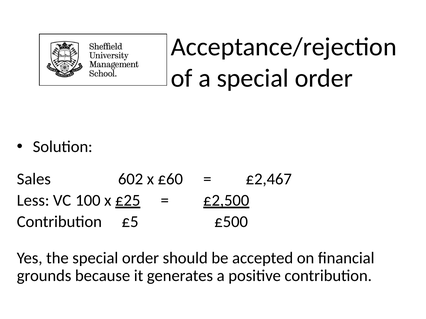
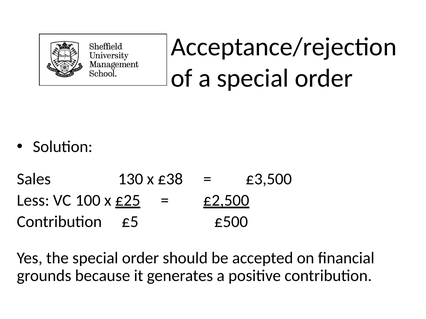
602: 602 -> 130
£60: £60 -> £38
£2,467: £2,467 -> £3,500
